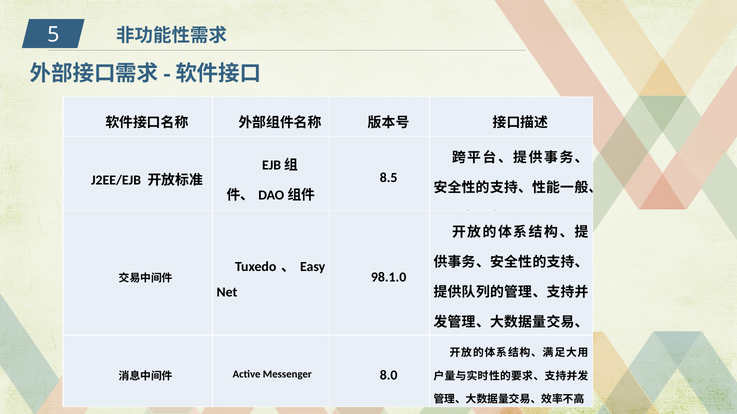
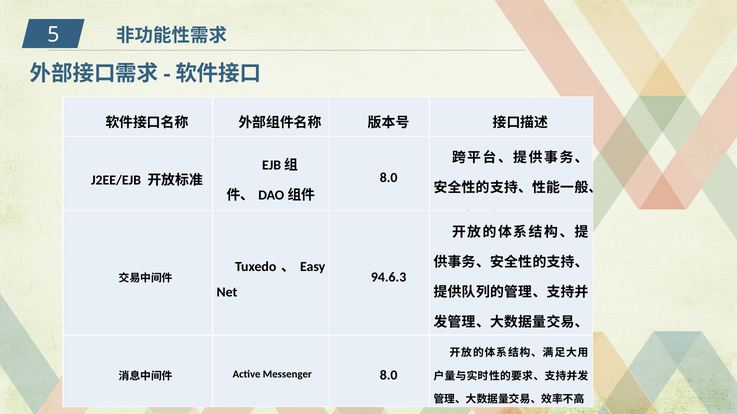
8.5 at (389, 178): 8.5 -> 8.0
98.1.0: 98.1.0 -> 94.6.3
